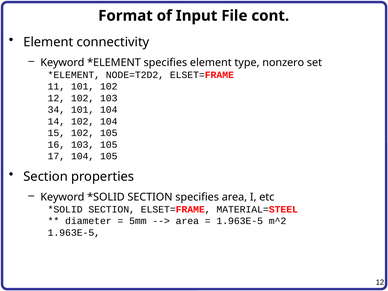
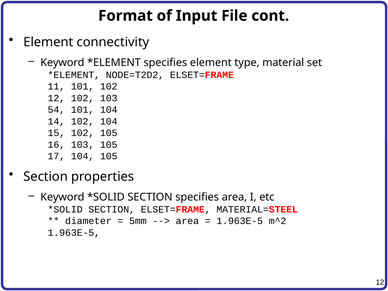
nonzero: nonzero -> material
34: 34 -> 54
